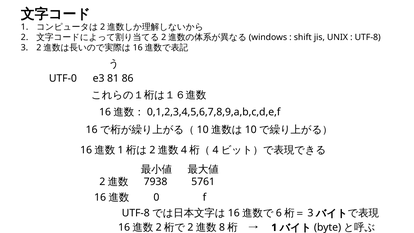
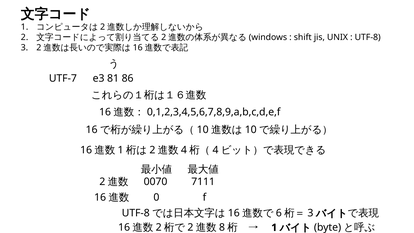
UTF-0: UTF-0 -> UTF-7
7938: 7938 -> 0070
5761: 5761 -> 7111
